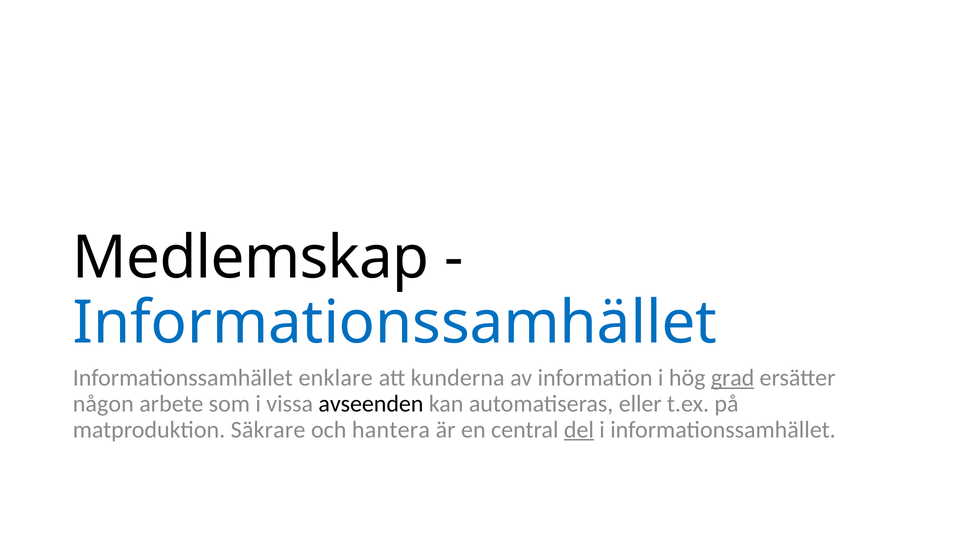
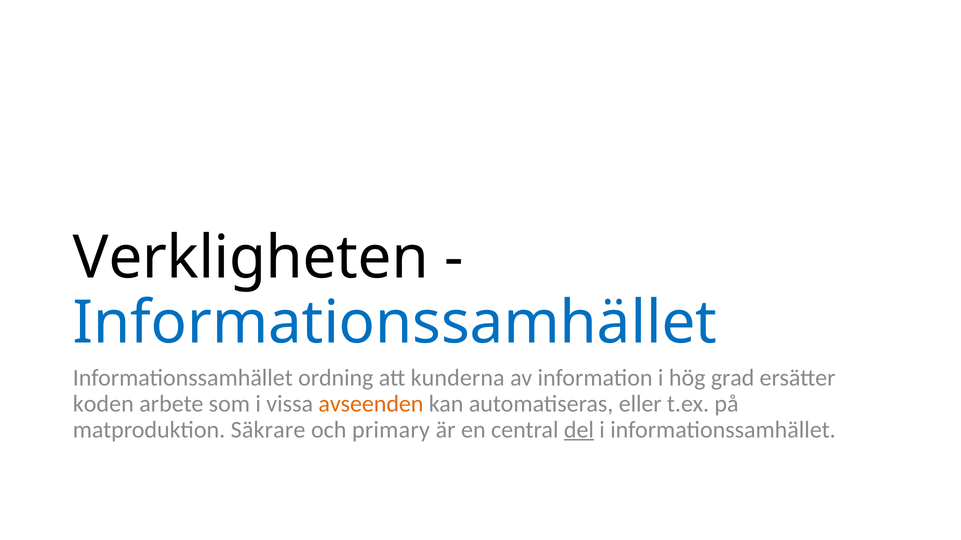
Medlemskap: Medlemskap -> Verkligheten
enklare: enklare -> ordning
grad underline: present -> none
någon: någon -> koden
avseenden colour: black -> orange
hantera: hantera -> primary
